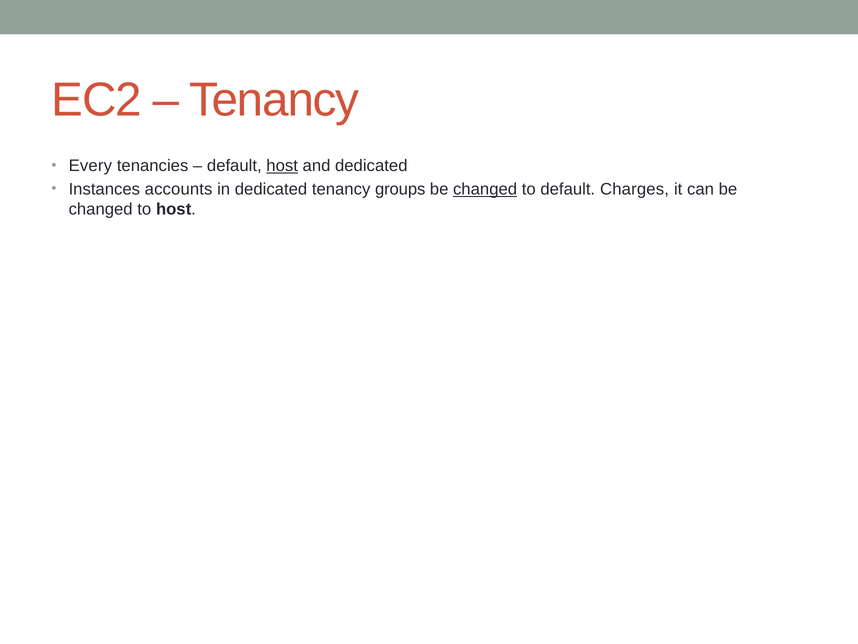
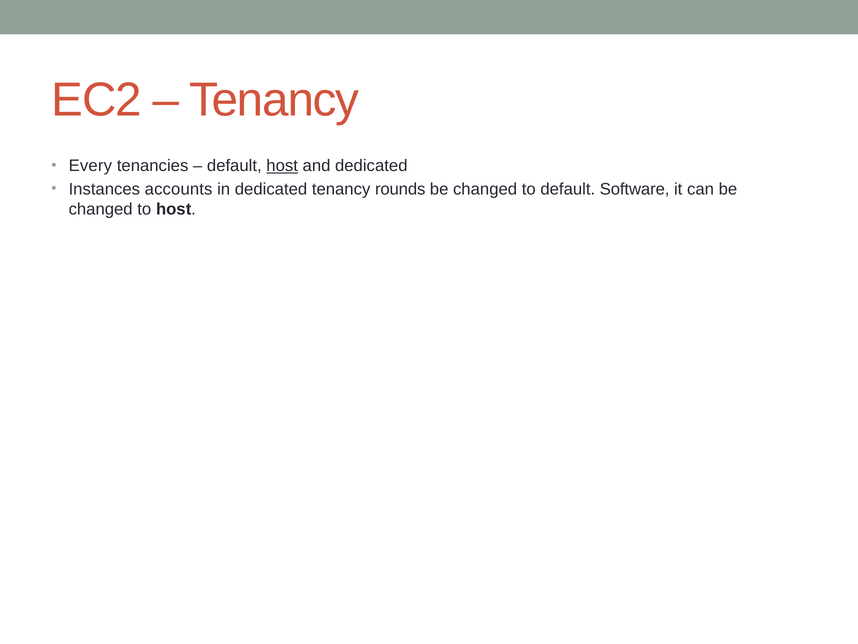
groups: groups -> rounds
changed at (485, 189) underline: present -> none
Charges: Charges -> Software
